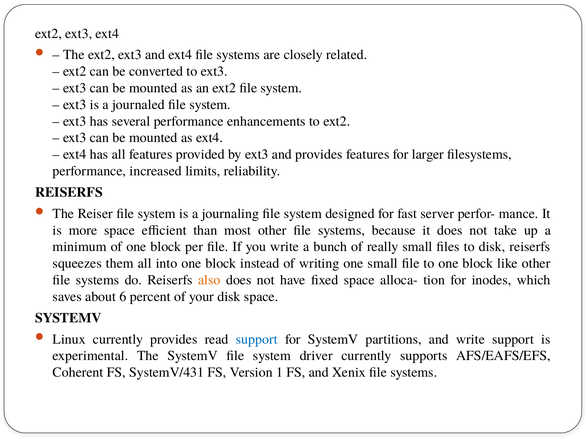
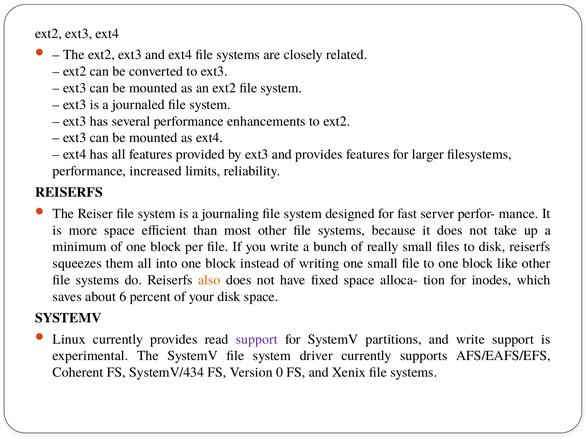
support at (257, 340) colour: blue -> purple
SystemV/431: SystemV/431 -> SystemV/434
1: 1 -> 0
